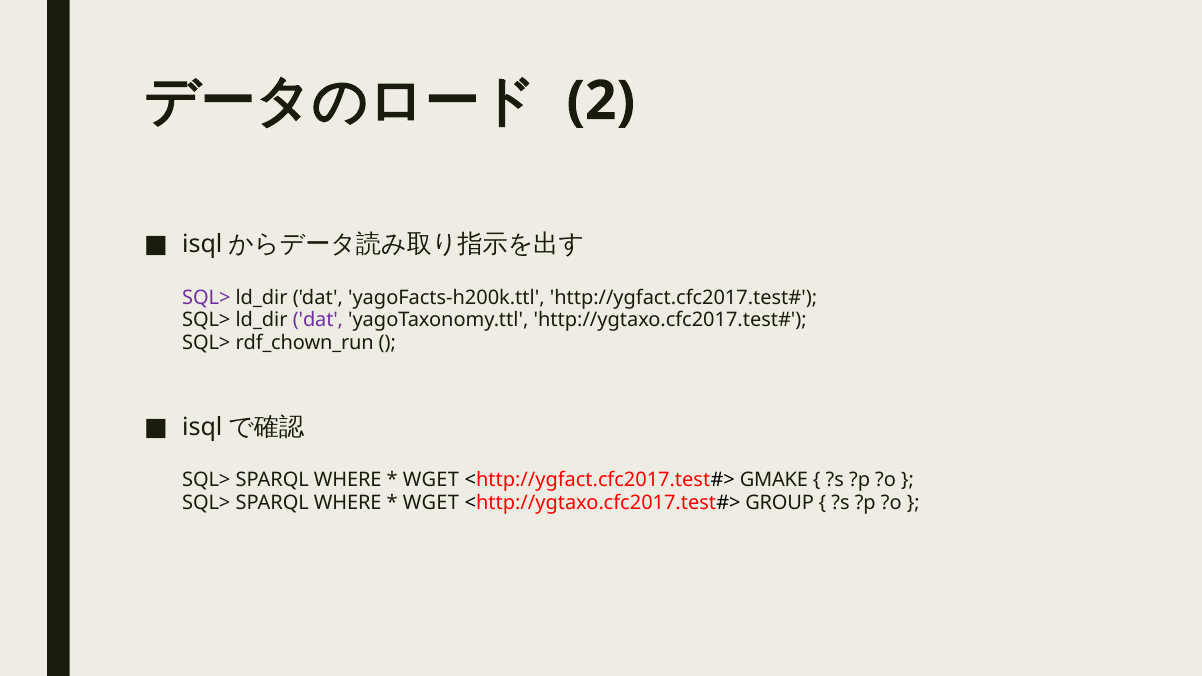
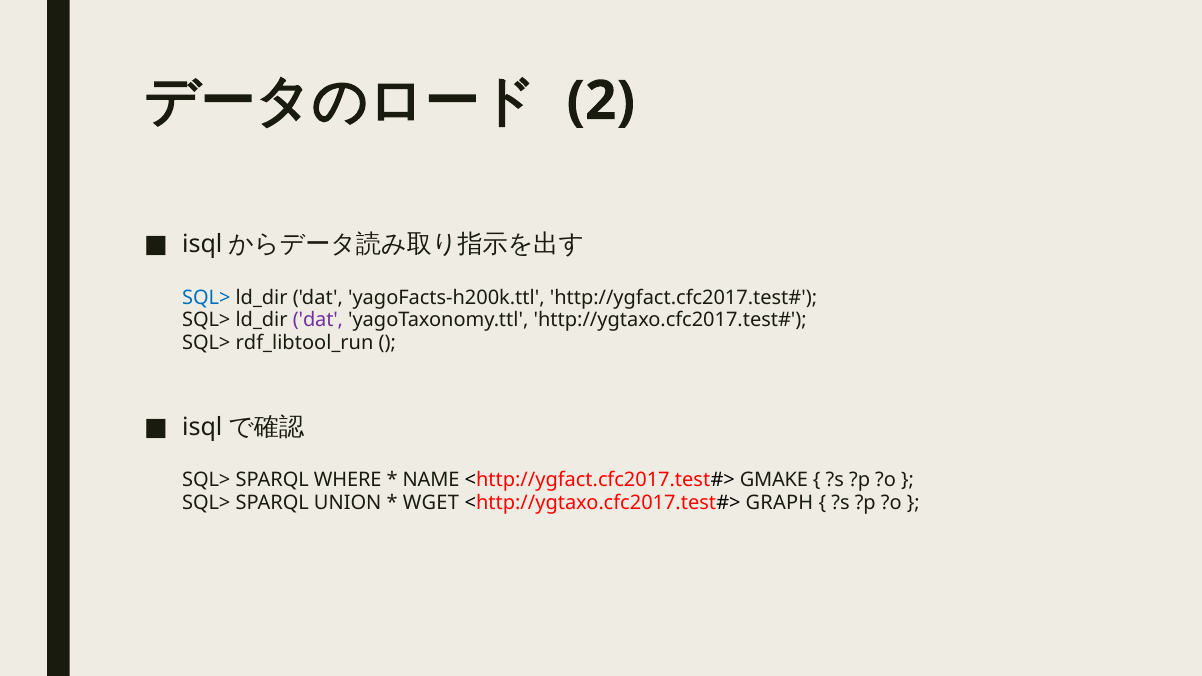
SQL> at (206, 298) colour: purple -> blue
rdf_chown_run: rdf_chown_run -> rdf_libtool_run
WGET at (431, 480): WGET -> NAME
WHERE at (348, 503): WHERE -> UNION
GROUP: GROUP -> GRAPH
